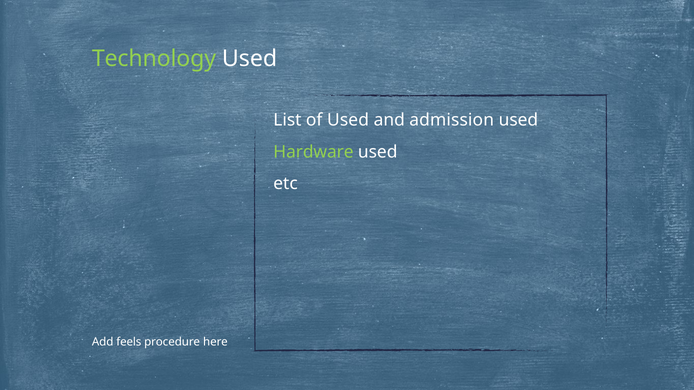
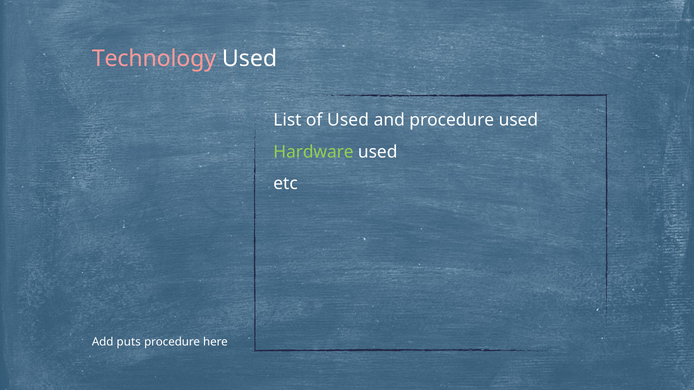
Technology colour: light green -> pink
and admission: admission -> procedure
feels: feels -> puts
